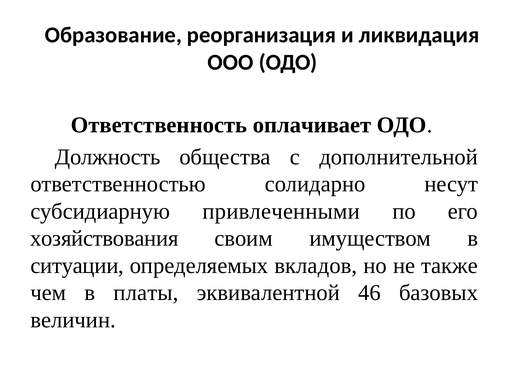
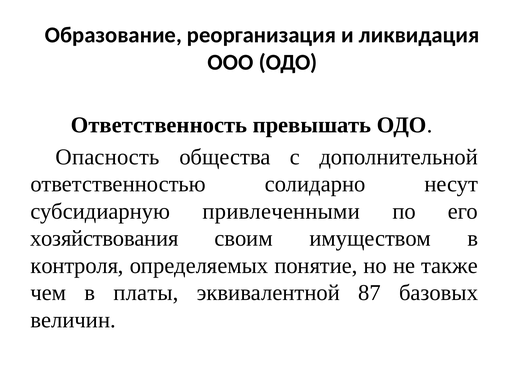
оплачивает: оплачивает -> превышать
Должность: Должность -> Опасность
ситуации: ситуации -> контроля
вкладов: вкладов -> понятие
46: 46 -> 87
